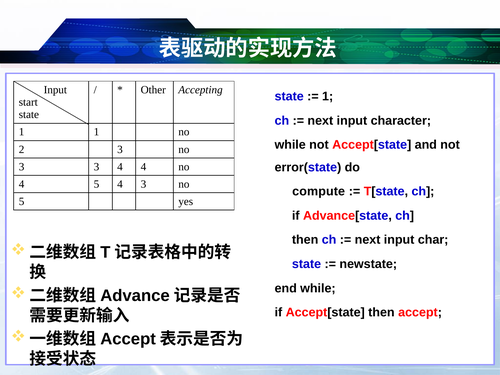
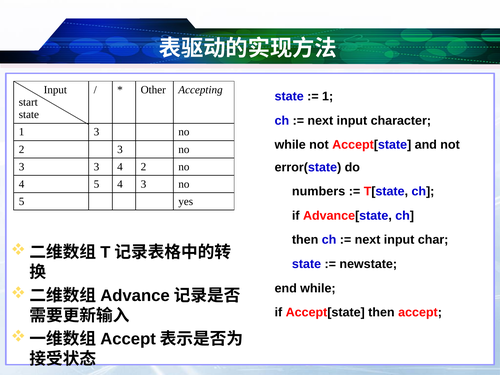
1 1: 1 -> 3
4 4: 4 -> 2
compute: compute -> numbers
